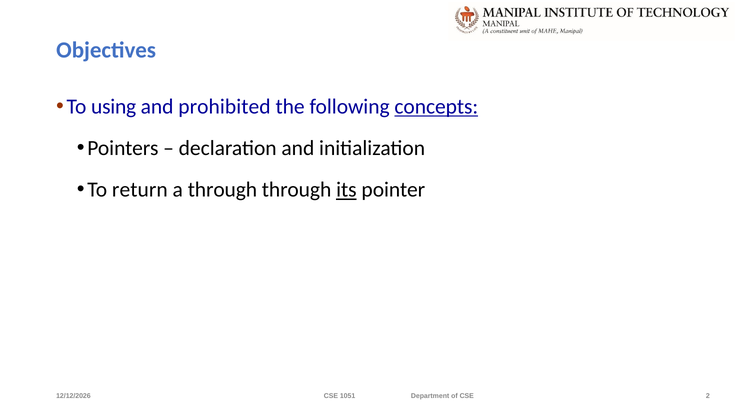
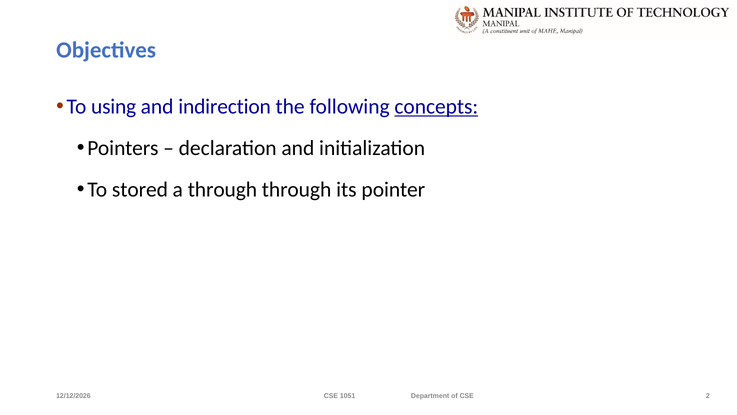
prohibited: prohibited -> indirection
return: return -> stored
its underline: present -> none
